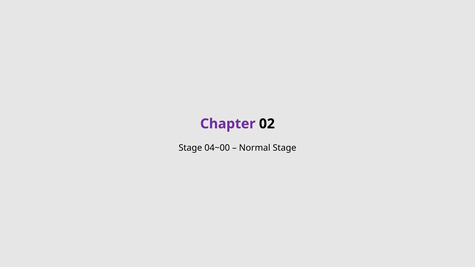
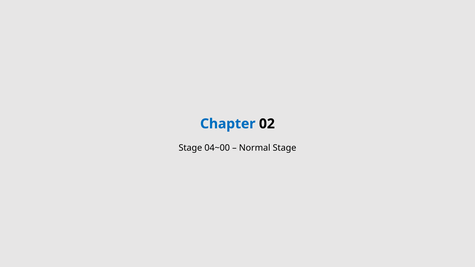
Chapter colour: purple -> blue
